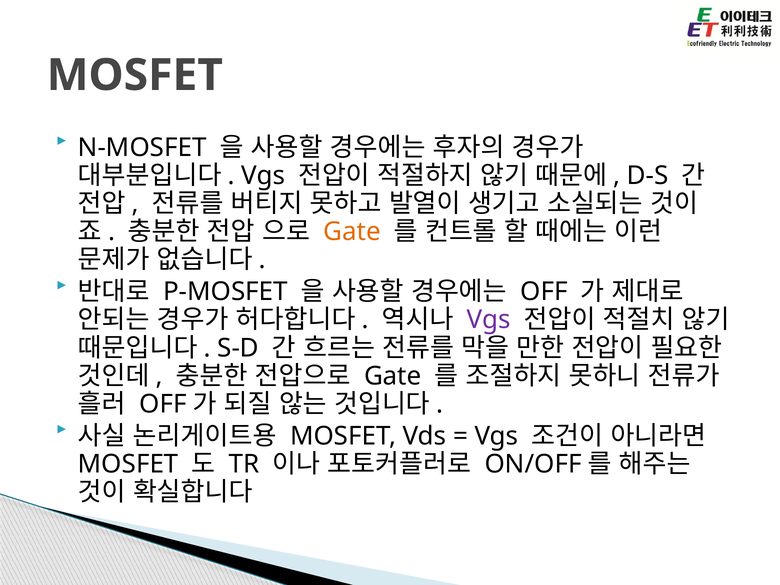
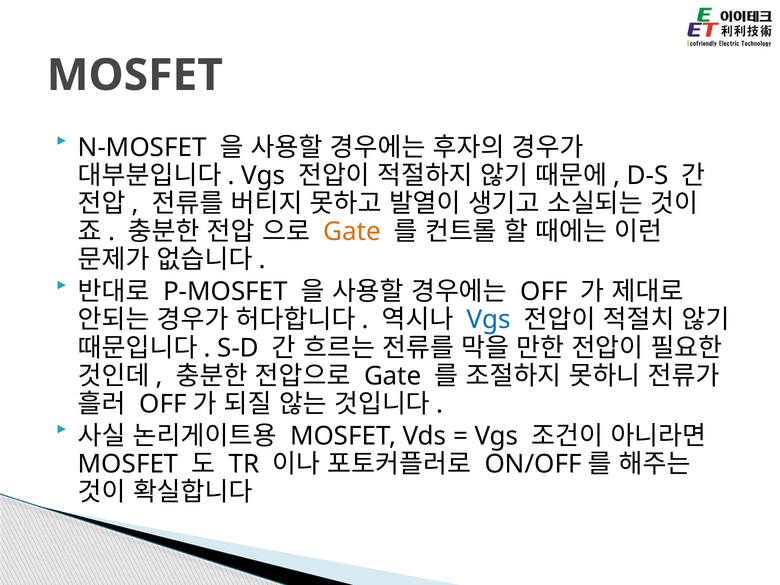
Vgs at (489, 320) colour: purple -> blue
